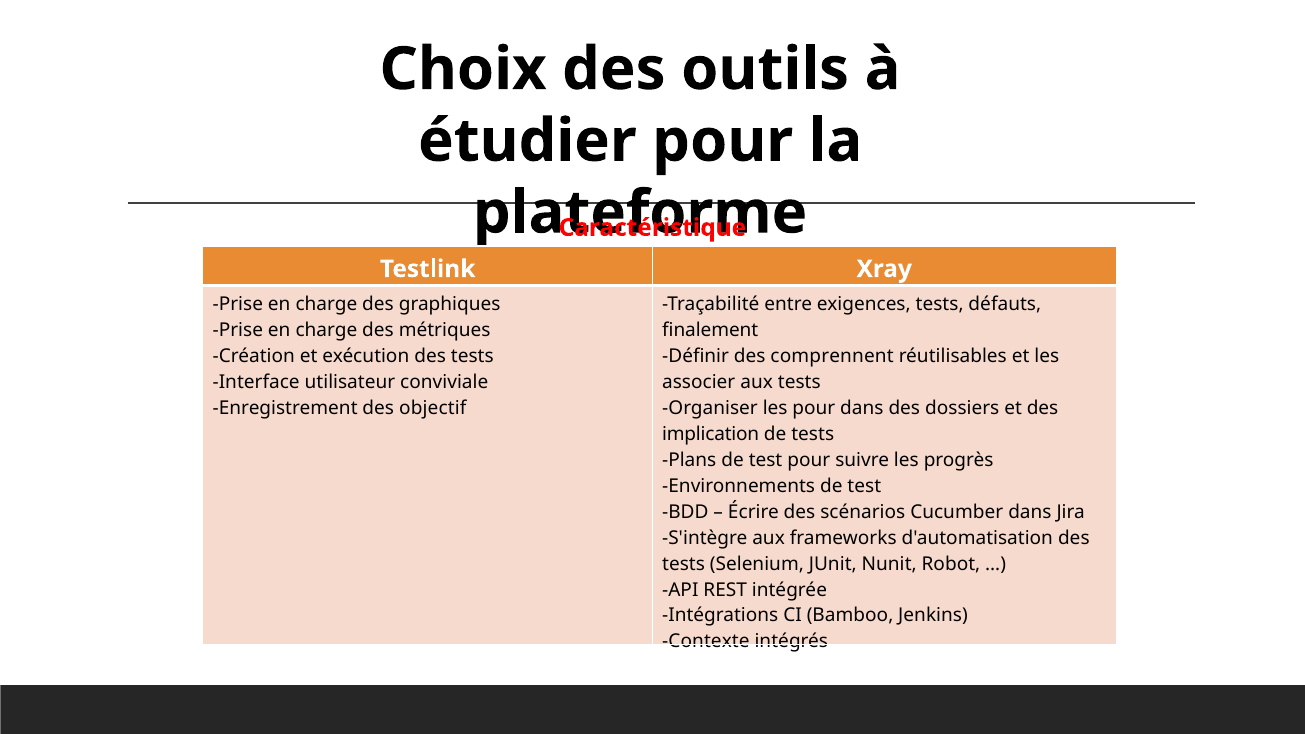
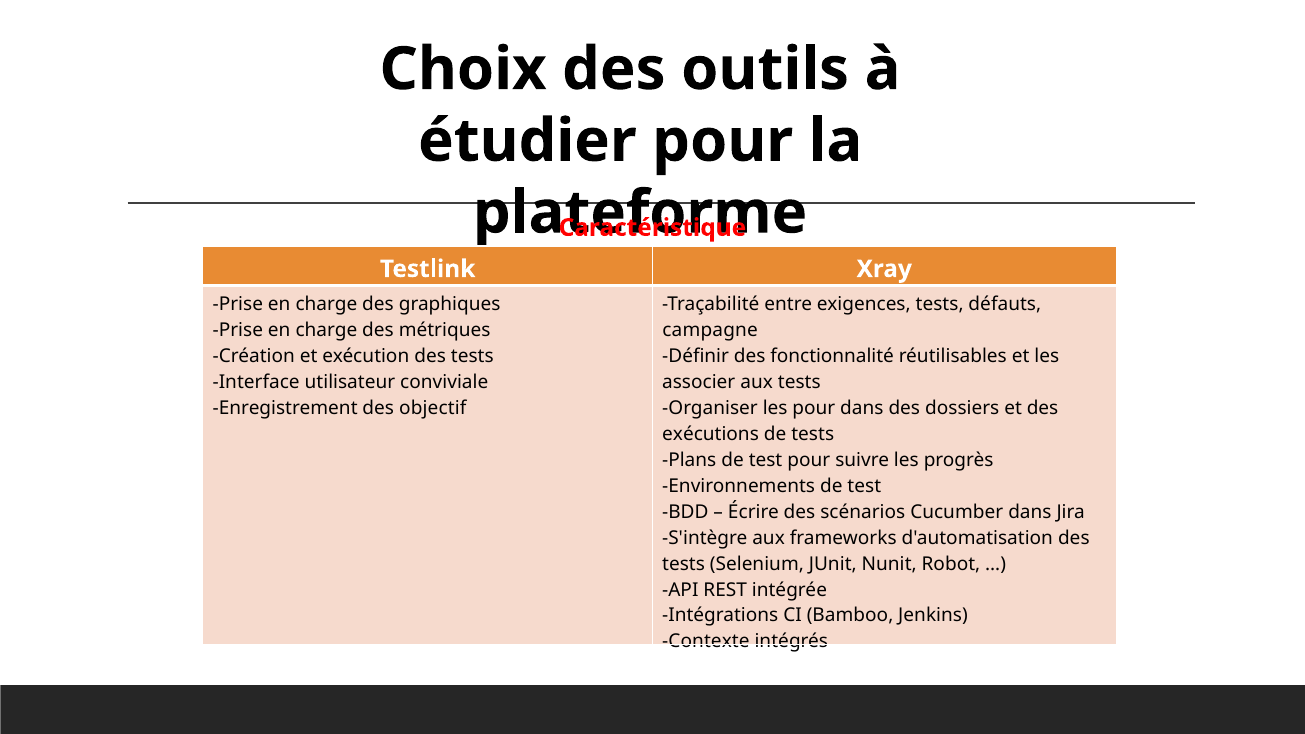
finalement: finalement -> campagne
comprennent: comprennent -> fonctionnalité
implication: implication -> exécutions
